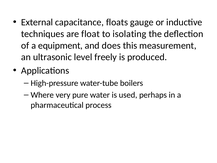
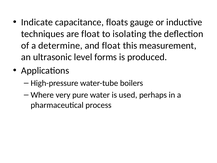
External: External -> Indicate
equipment: equipment -> determine
and does: does -> float
freely: freely -> forms
